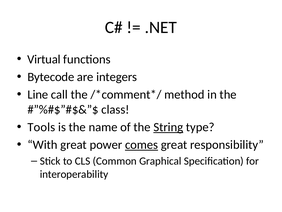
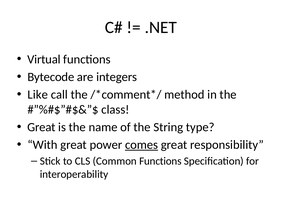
Line: Line -> Like
Tools at (41, 127): Tools -> Great
String underline: present -> none
Common Graphical: Graphical -> Functions
